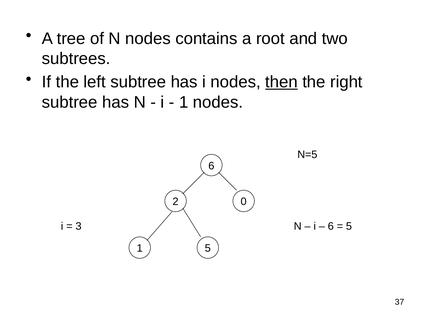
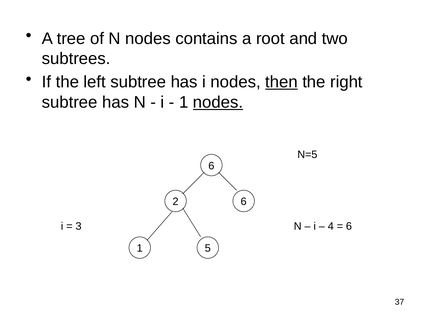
nodes at (218, 102) underline: none -> present
2 0: 0 -> 6
6 at (331, 226): 6 -> 4
5 at (349, 226): 5 -> 6
